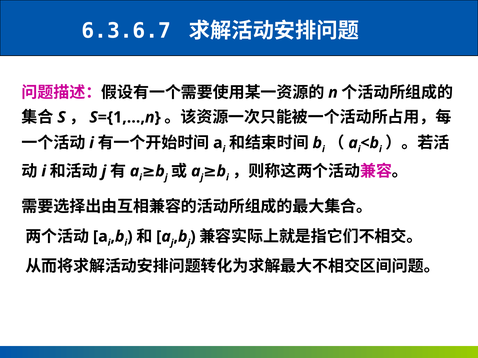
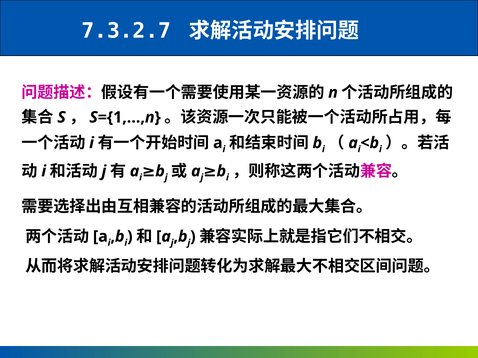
6.3.6.7: 6.3.6.7 -> 7.3.2.7
